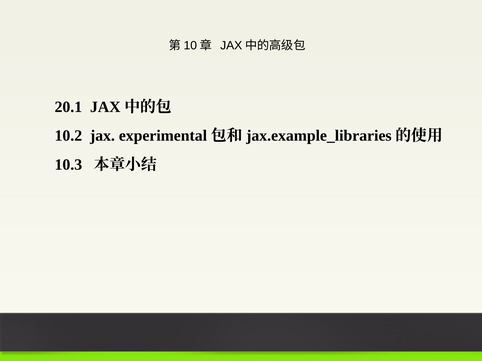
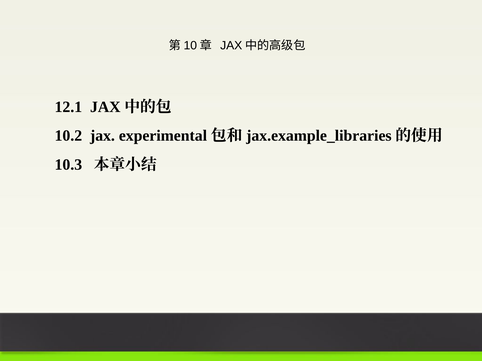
20.1: 20.1 -> 12.1
